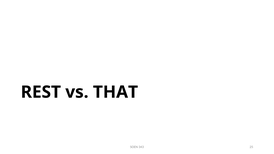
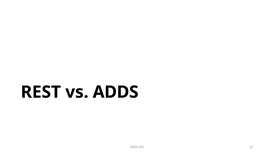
THAT: THAT -> ADDS
